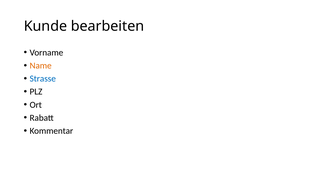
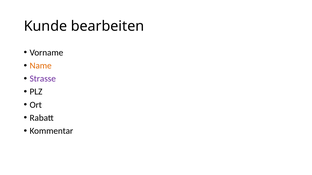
Strasse colour: blue -> purple
